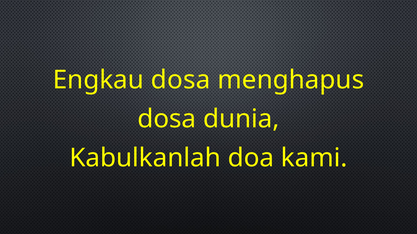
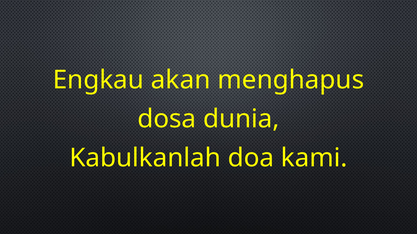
Engkau dosa: dosa -> akan
